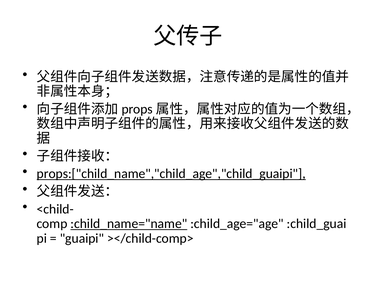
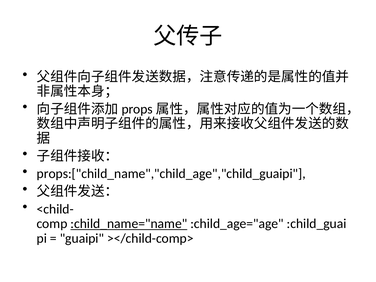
props:["child_name","child_age","child_guaipi underline: present -> none
